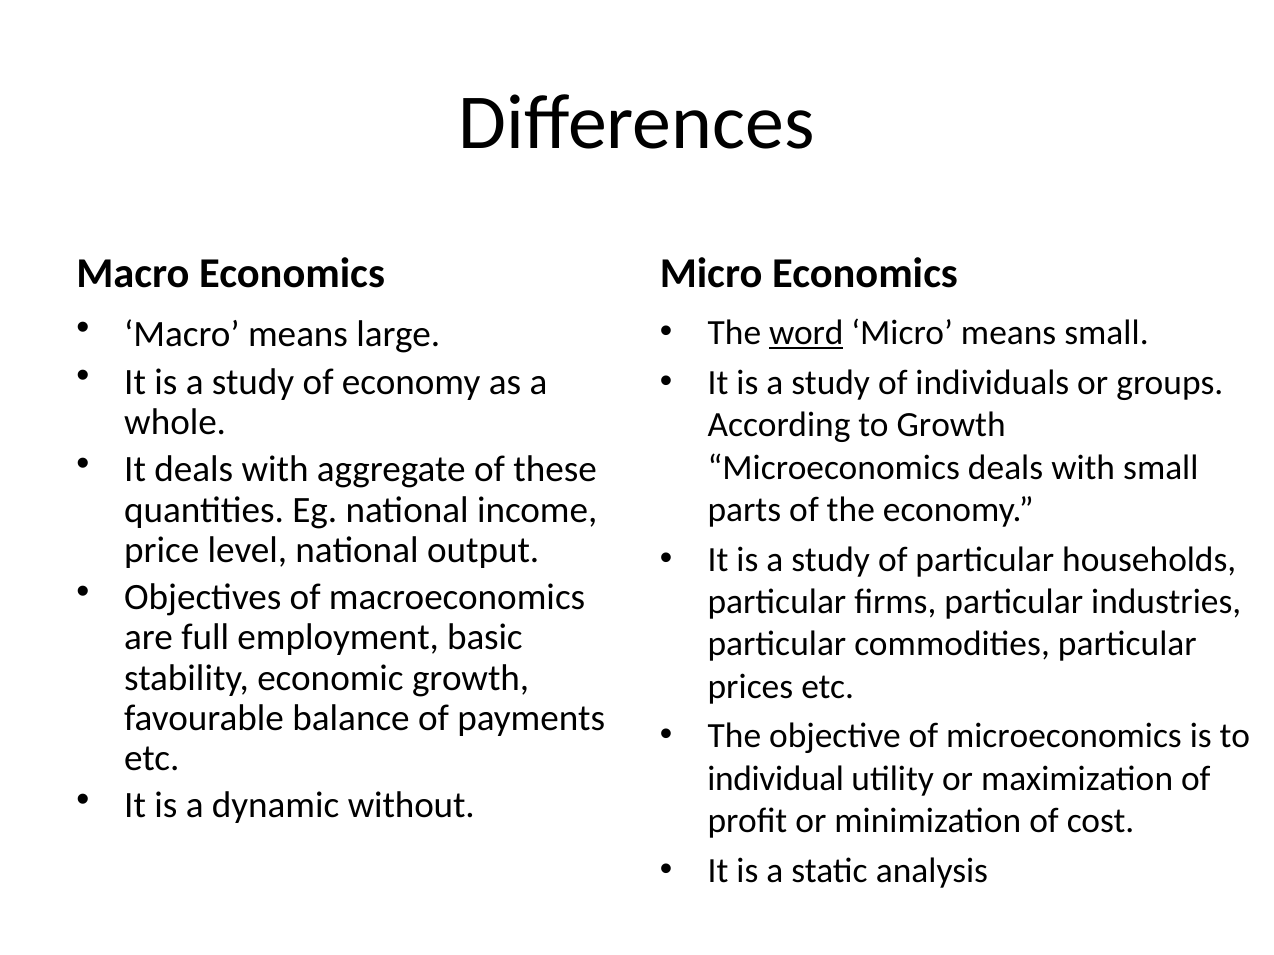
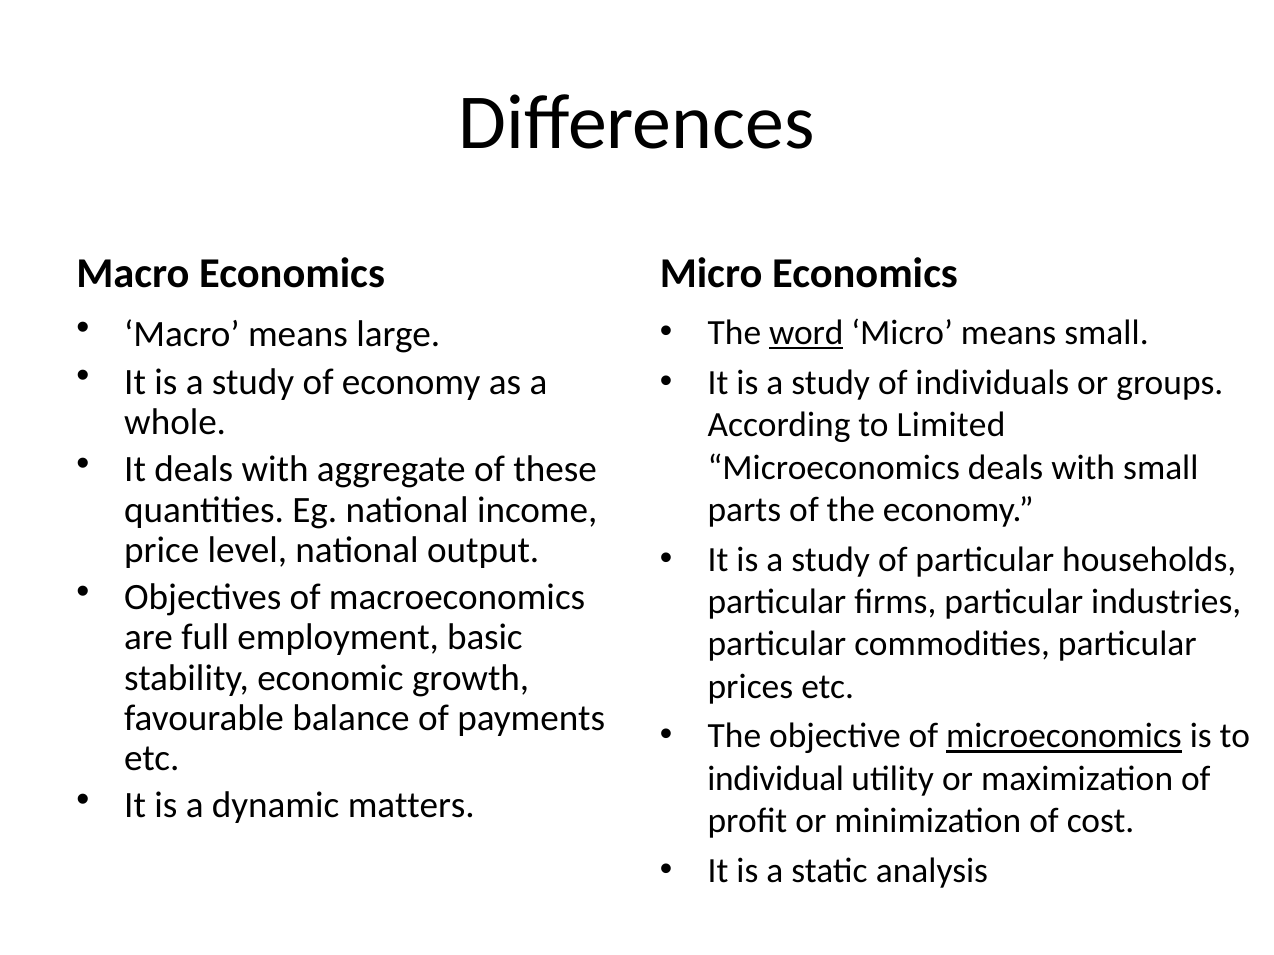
to Growth: Growth -> Limited
microeconomics at (1064, 737) underline: none -> present
without: without -> matters
